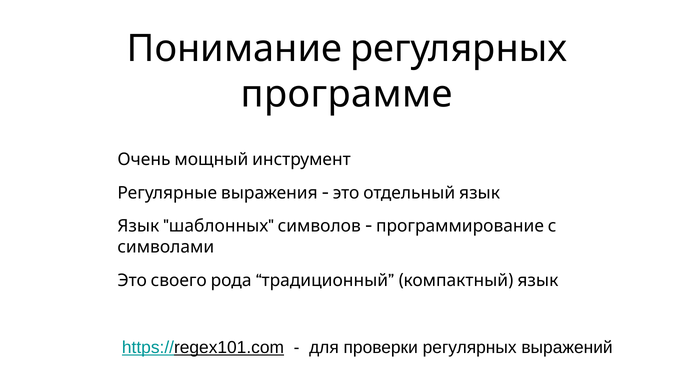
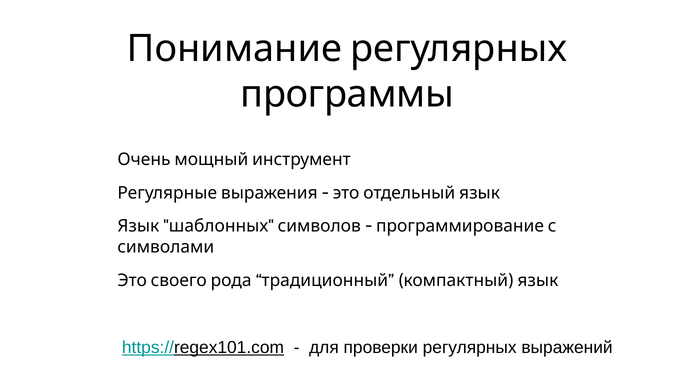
программе: программе -> программы
